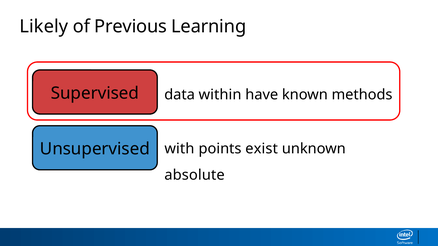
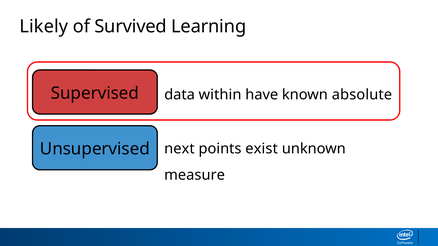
Previous: Previous -> Survived
methods: methods -> absolute
with: with -> next
absolute: absolute -> measure
